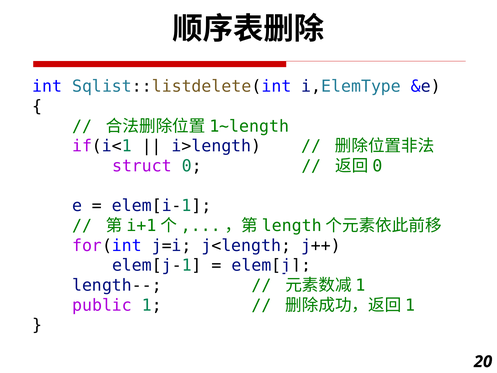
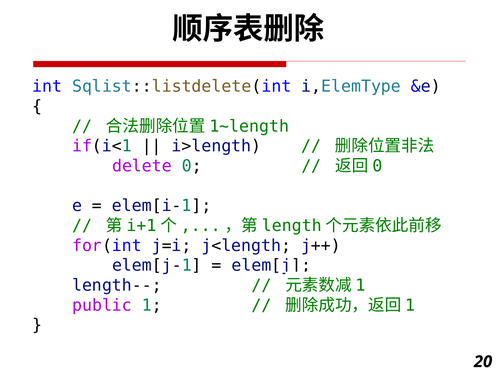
struct: struct -> delete
